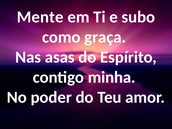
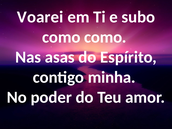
Mente: Mente -> Voarei
como graça: graça -> como
